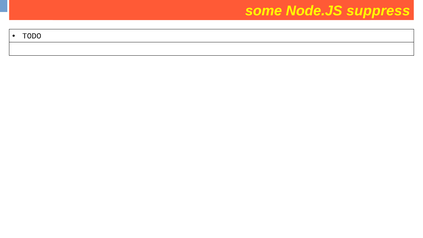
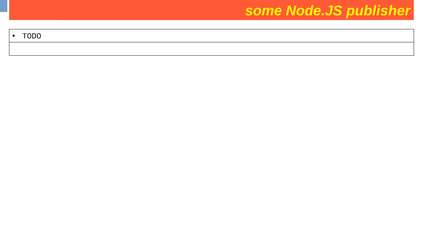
suppress: suppress -> publisher
